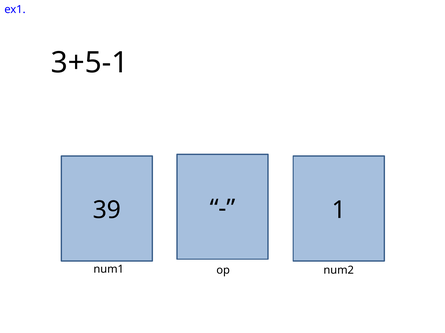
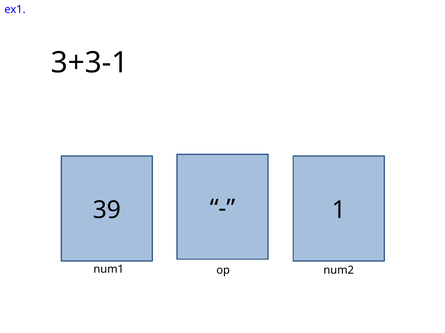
3+5-1: 3+5-1 -> 3+3-1
